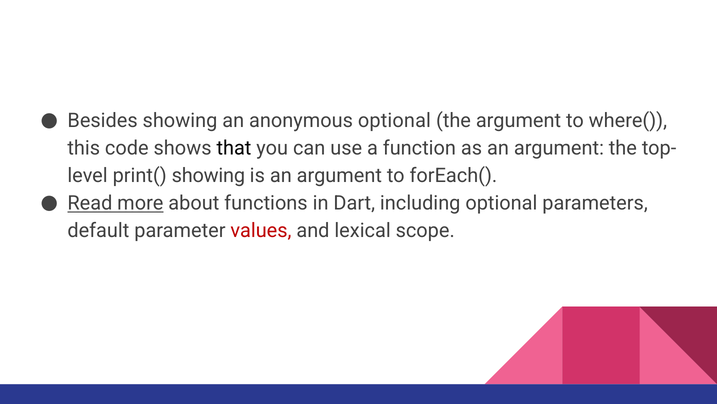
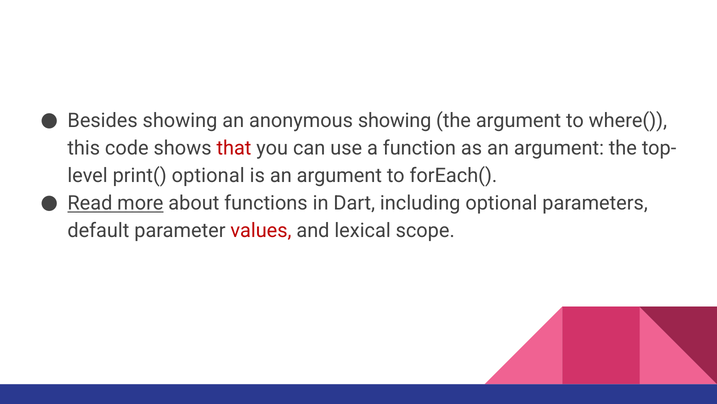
anonymous optional: optional -> showing
that colour: black -> red
print( showing: showing -> optional
